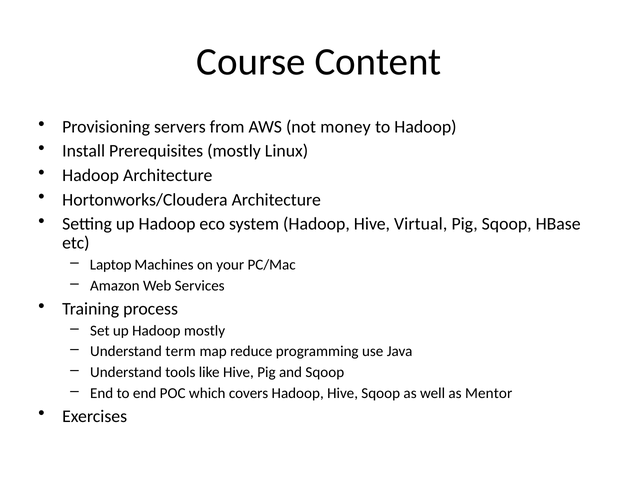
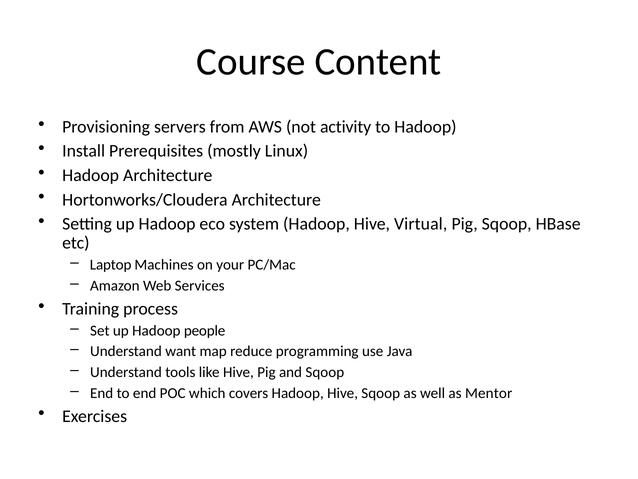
money: money -> activity
Hadoop mostly: mostly -> people
term: term -> want
